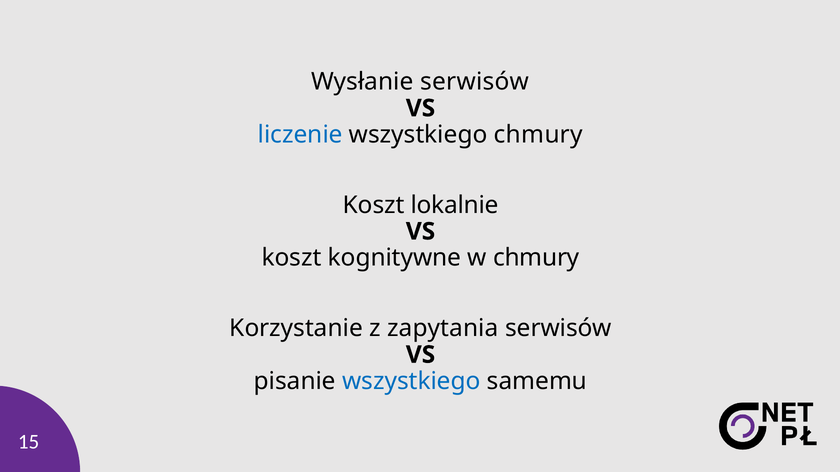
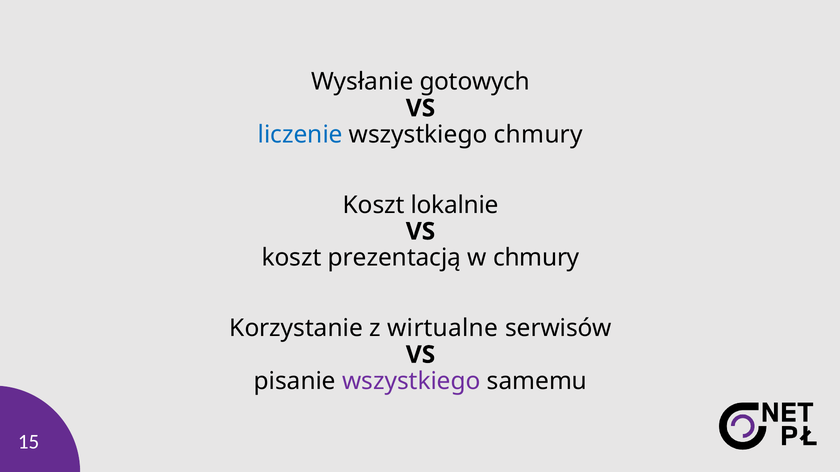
Wysłanie serwisów: serwisów -> gotowych
kognitywne: kognitywne -> prezentacją
zapytania: zapytania -> wirtualne
wszystkiego at (411, 382) colour: blue -> purple
